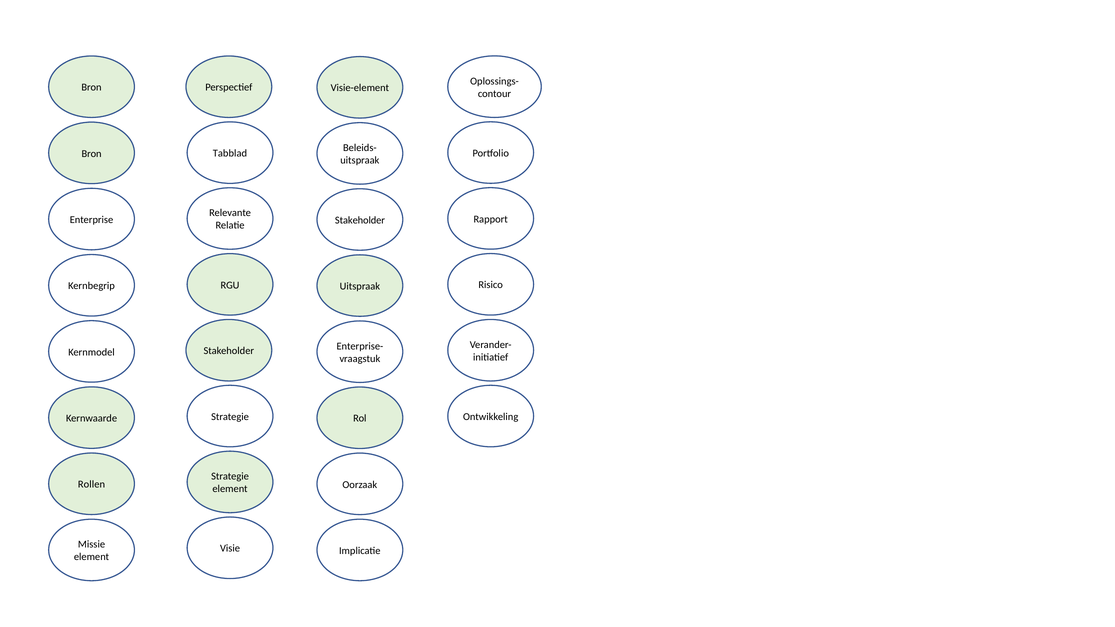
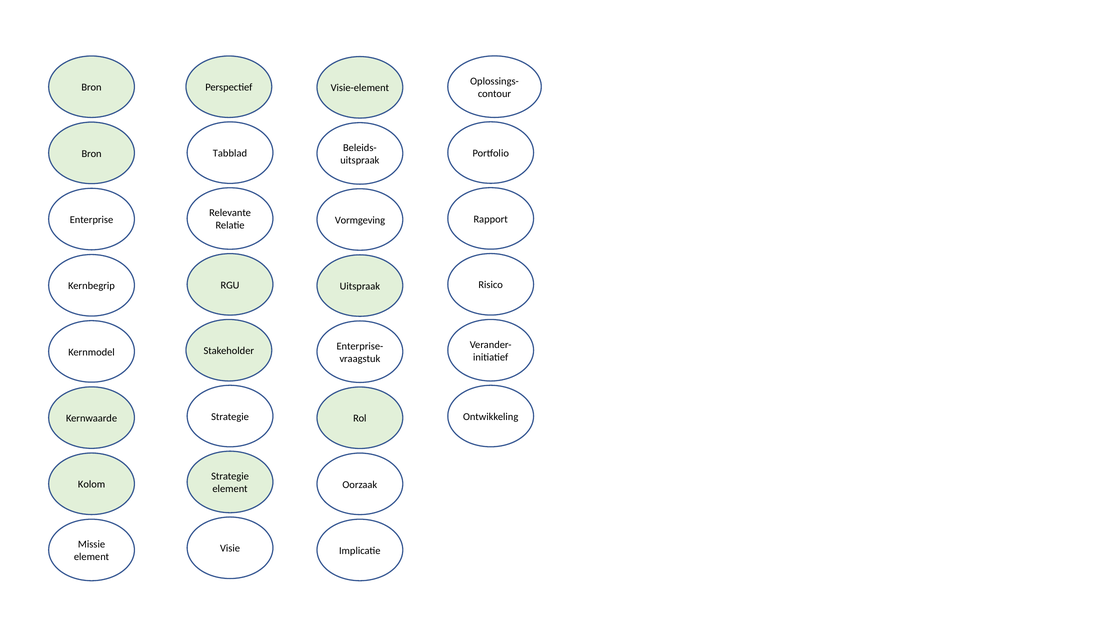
Stakeholder at (360, 220): Stakeholder -> Vormgeving
Rollen: Rollen -> Kolom
